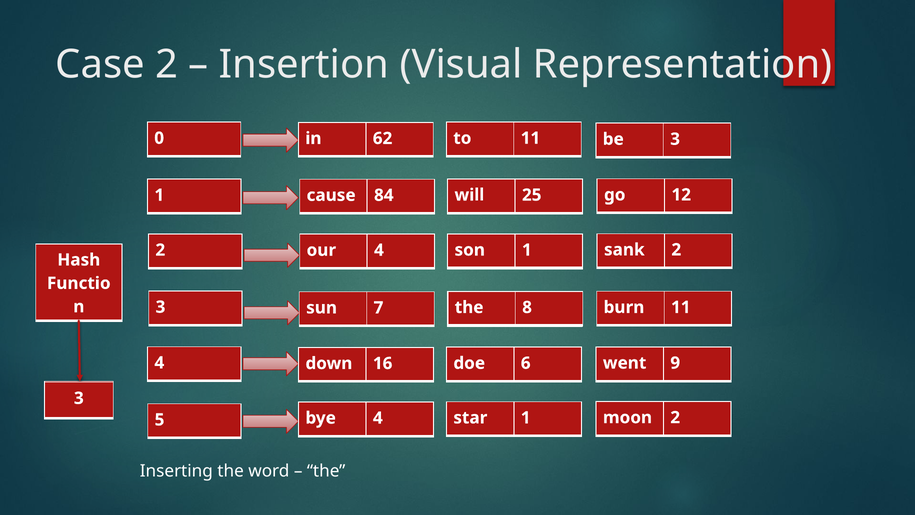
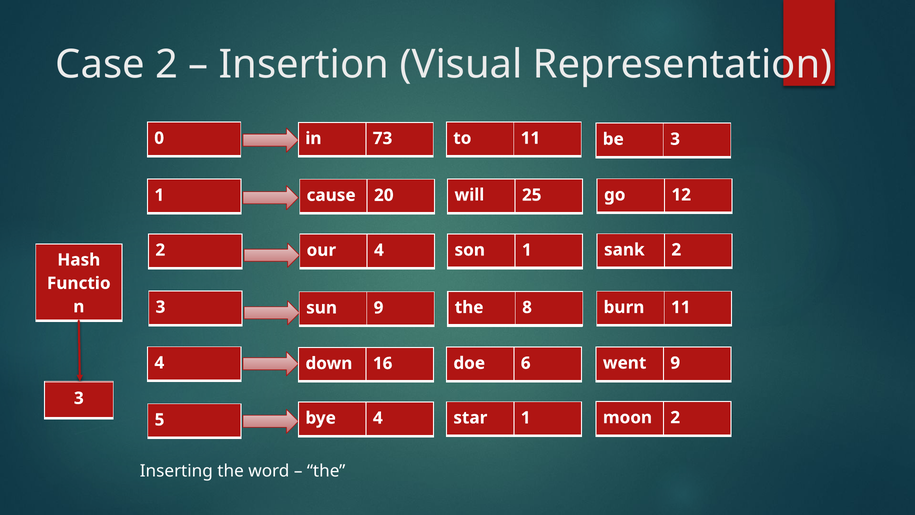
62: 62 -> 73
84: 84 -> 20
sun 7: 7 -> 9
